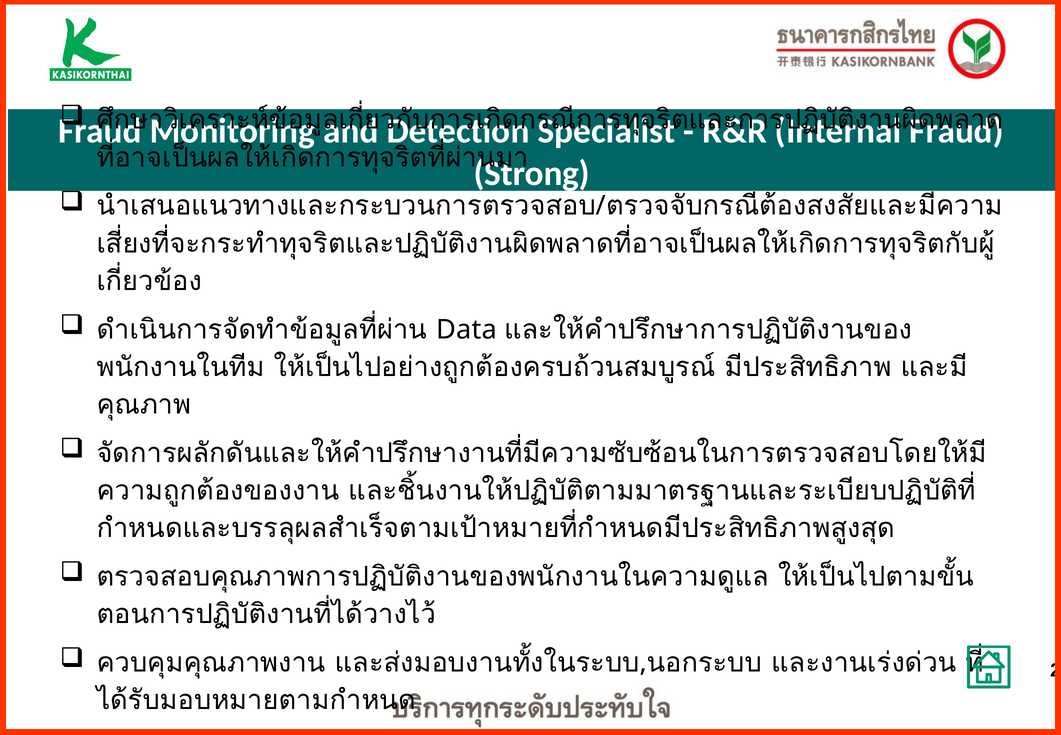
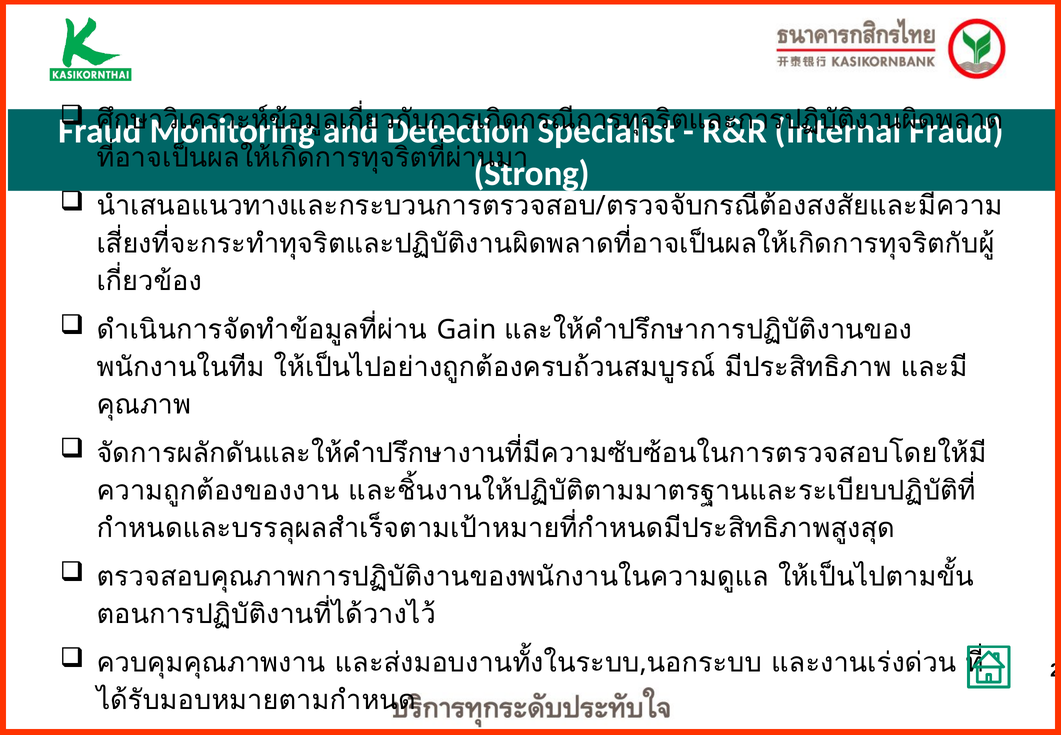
Data: Data -> Gain
